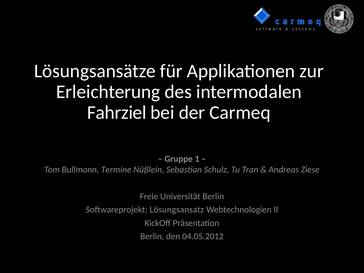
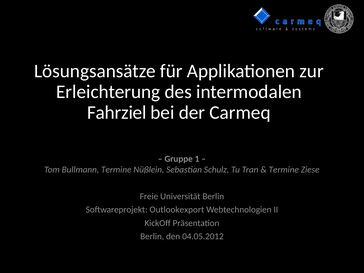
Andreas at (284, 170): Andreas -> Termine
Lösungsansatz: Lösungsansatz -> Outlookexport
